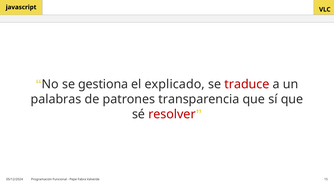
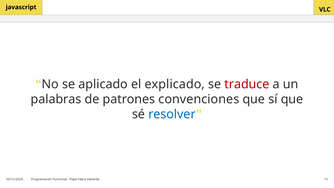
gestiona: gestiona -> aplicado
transparencia: transparencia -> convenciones
resolver colour: red -> blue
